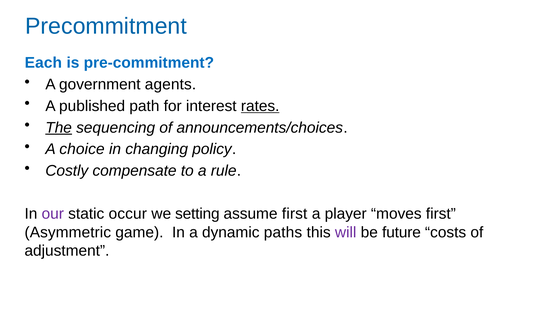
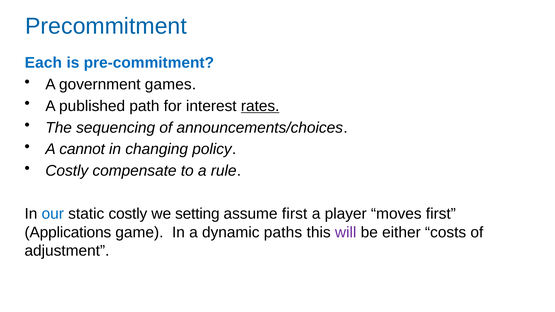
agents: agents -> games
The underline: present -> none
choice: choice -> cannot
our colour: purple -> blue
static occur: occur -> costly
Asymmetric: Asymmetric -> Applications
future: future -> either
